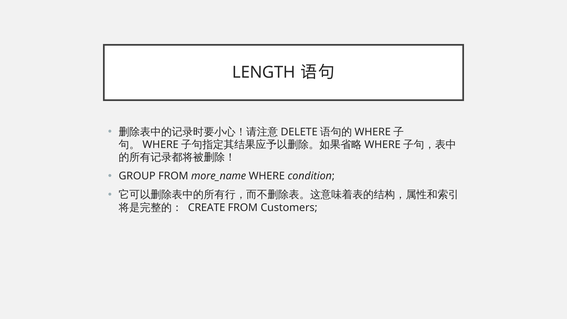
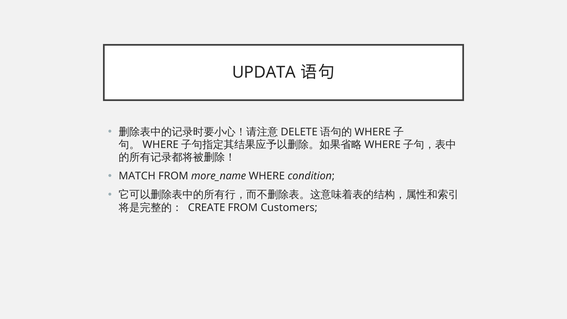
LENGTH: LENGTH -> UPDATA
GROUP: GROUP -> MATCH
